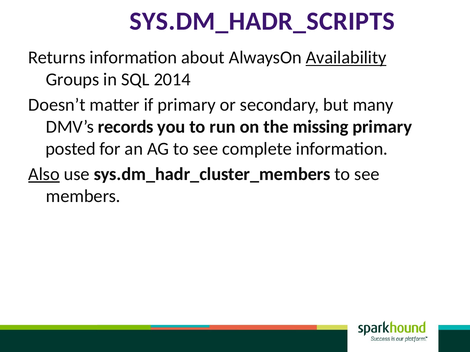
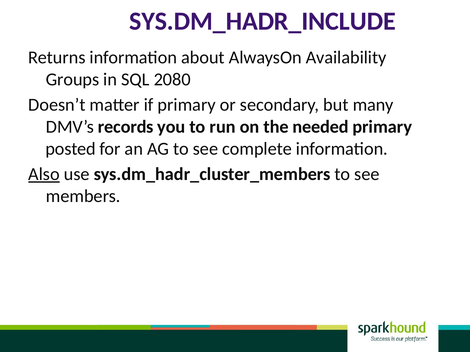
SYS.DM_HADR_SCRIPTS: SYS.DM_HADR_SCRIPTS -> SYS.DM_HADR_INCLUDE
Availability underline: present -> none
2014: 2014 -> 2080
missing: missing -> needed
